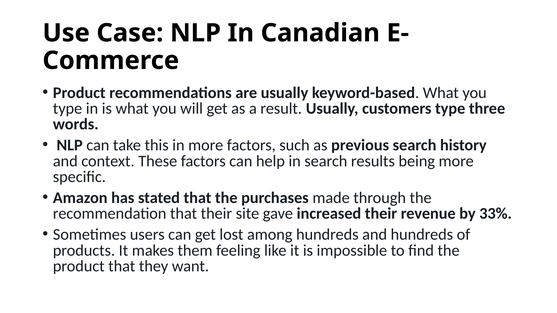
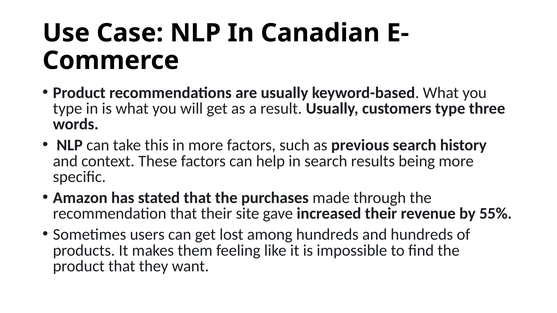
33%: 33% -> 55%
